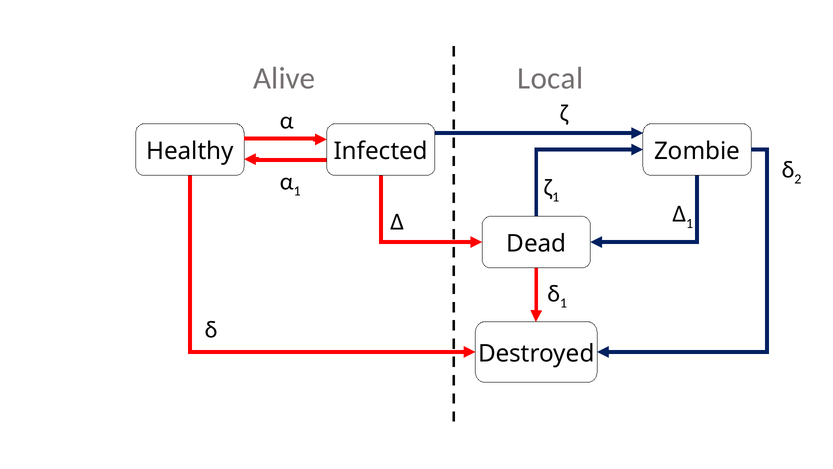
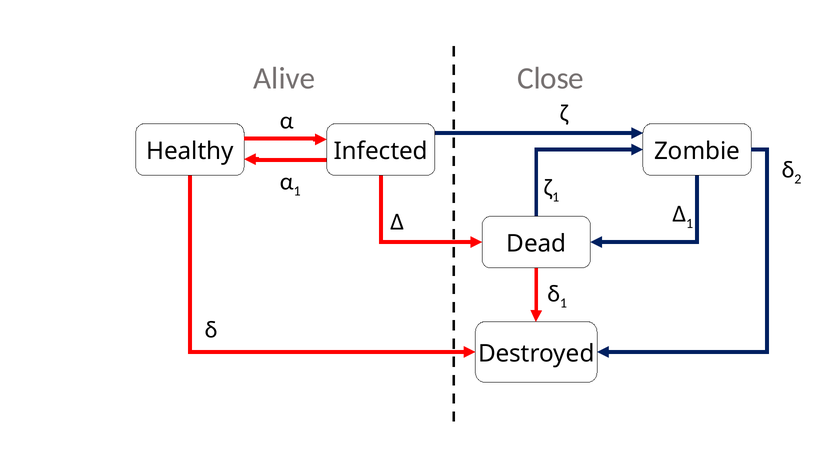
Local: Local -> Close
